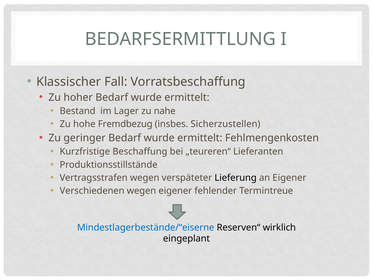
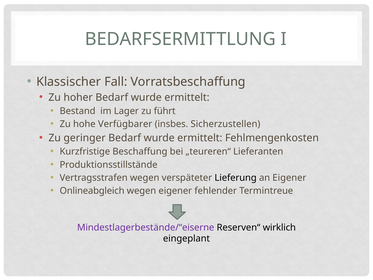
nahe: nahe -> führt
Fremdbezug: Fremdbezug -> Verfügbarer
Verschiedenen: Verschiedenen -> Onlineabgleich
Mindestlagerbestände/“eiserne colour: blue -> purple
